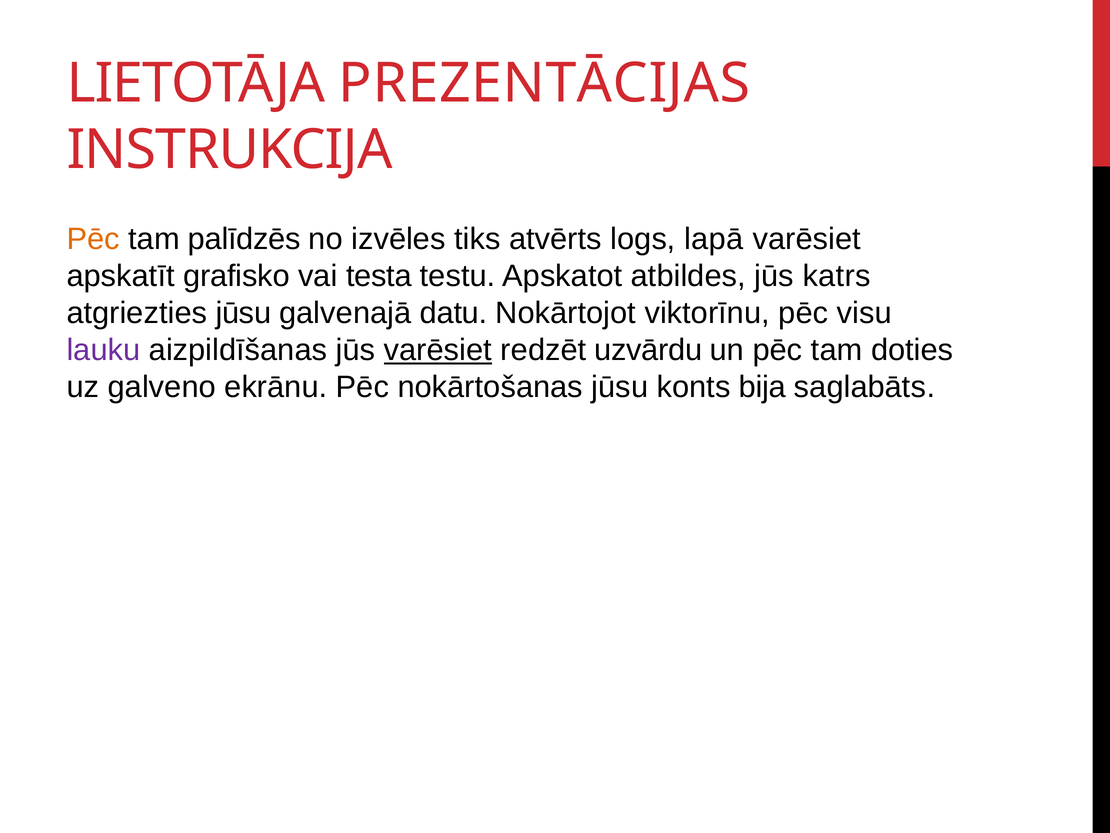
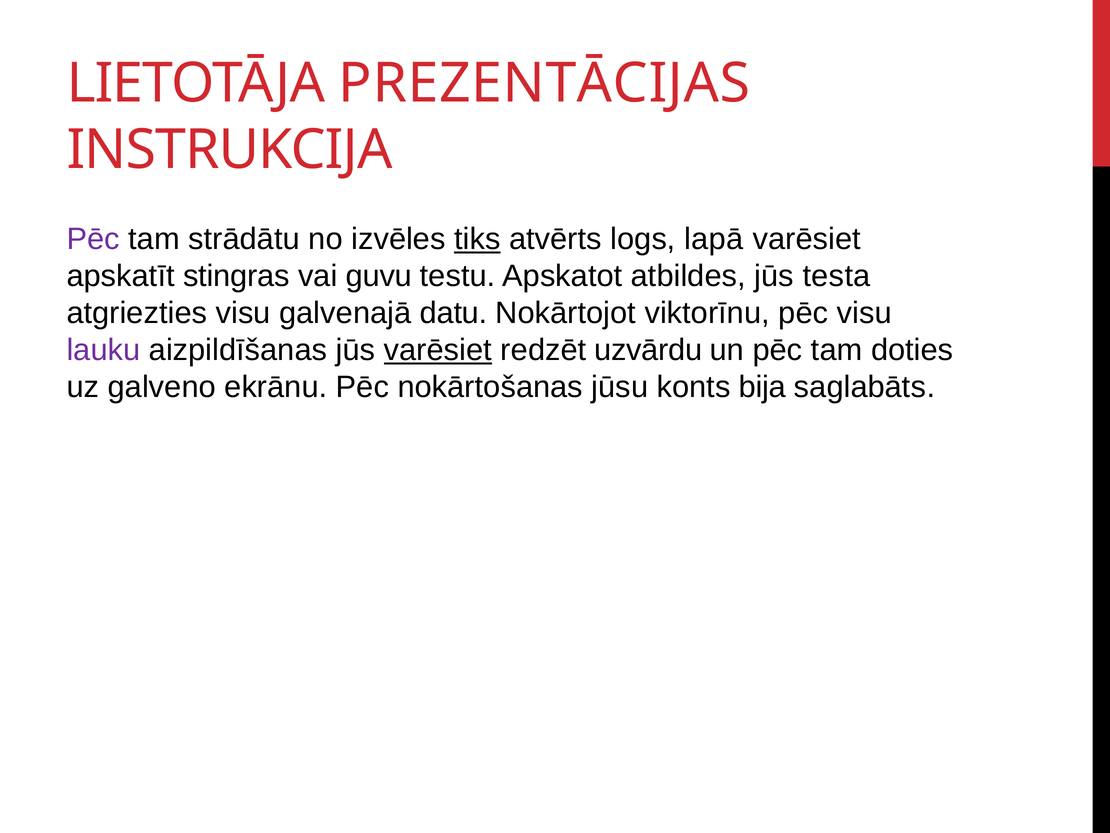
Pēc at (93, 239) colour: orange -> purple
palīdzēs: palīdzēs -> strādātu
tiks underline: none -> present
grafisko: grafisko -> stingras
testa: testa -> guvu
katrs: katrs -> testa
atgriezties jūsu: jūsu -> visu
